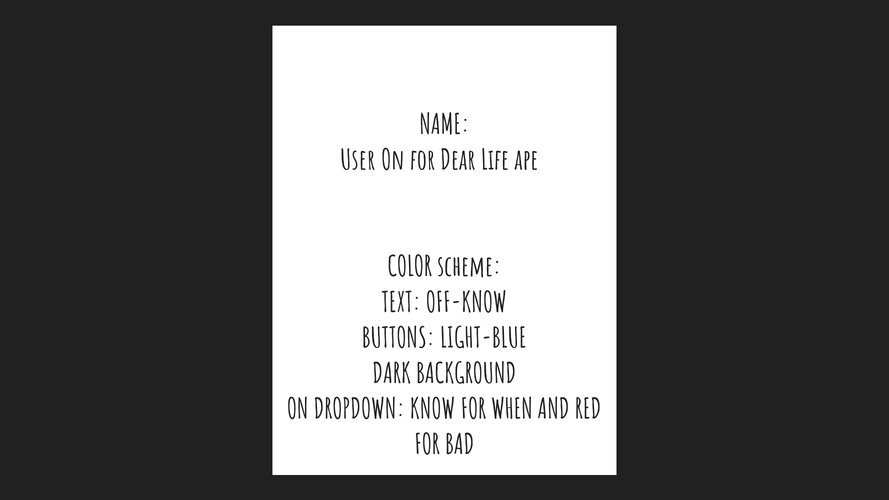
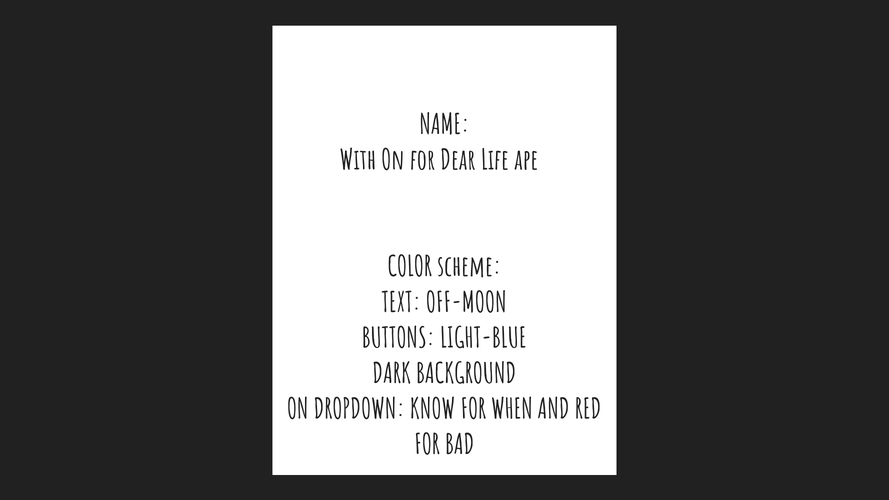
User: User -> With
OFF-KNOW: OFF-KNOW -> OFF-MOON
